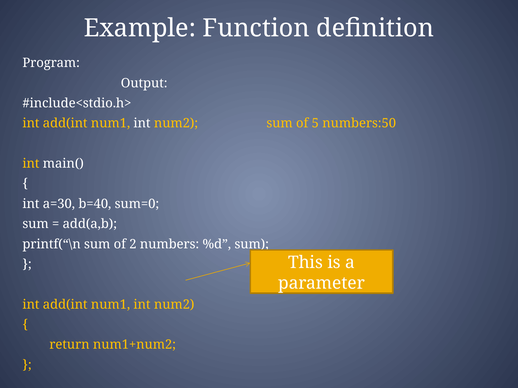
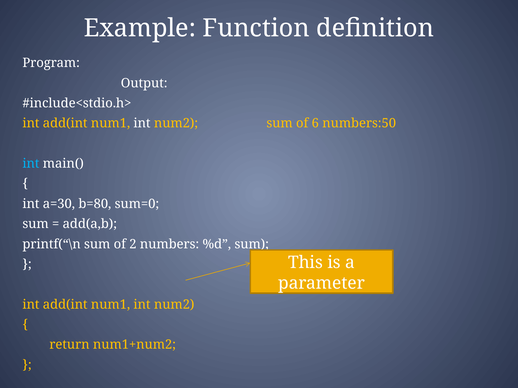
5: 5 -> 6
int at (31, 164) colour: yellow -> light blue
b=40: b=40 -> b=80
